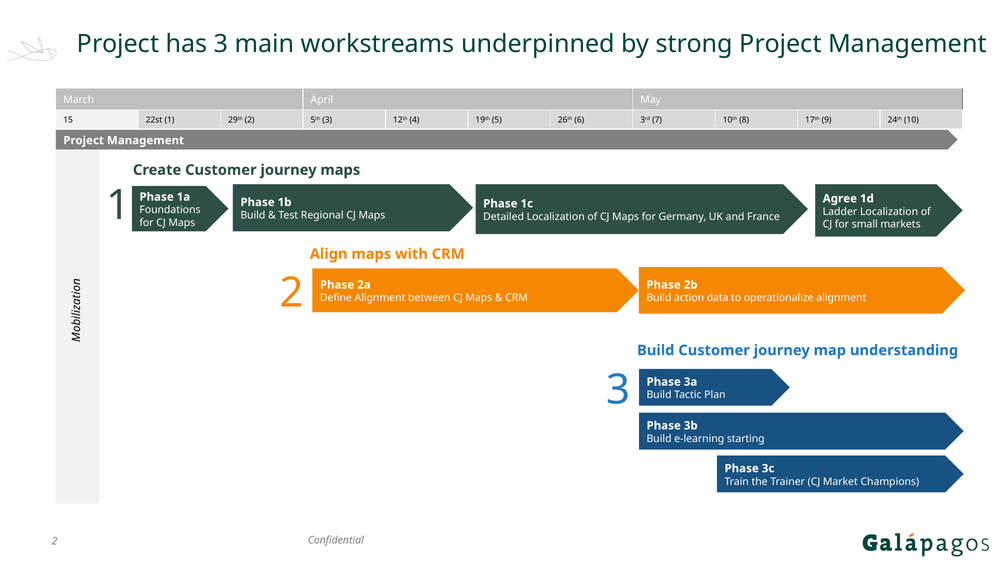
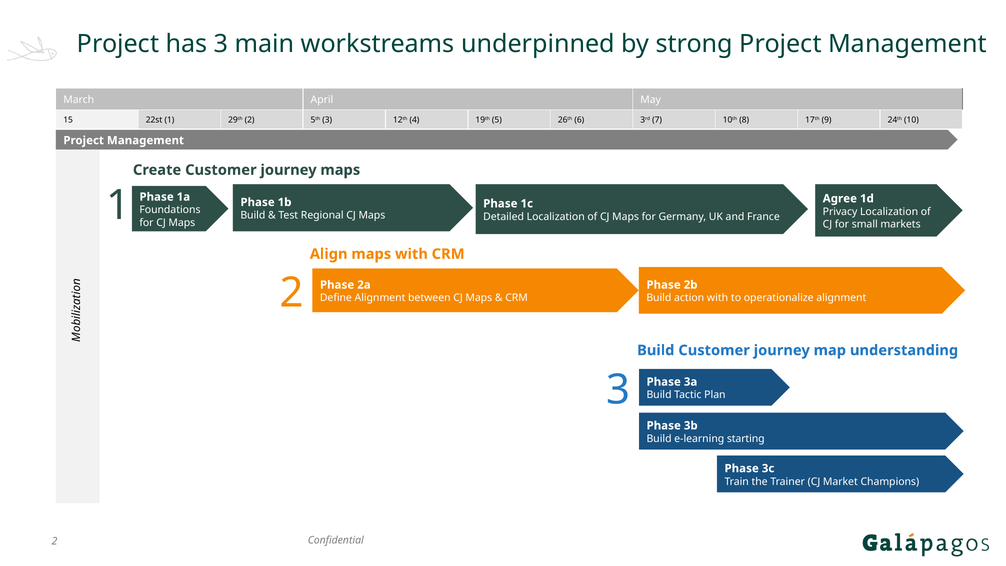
Ladder: Ladder -> Privacy
action data: data -> with
